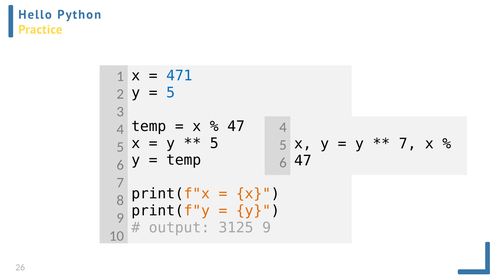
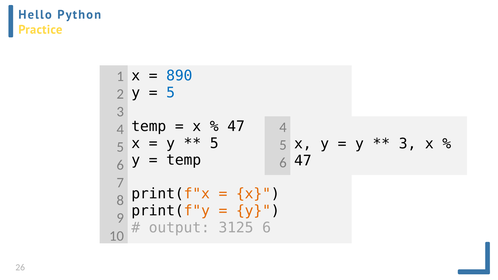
471: 471 -> 890
7 at (408, 144): 7 -> 3
3125 9: 9 -> 6
